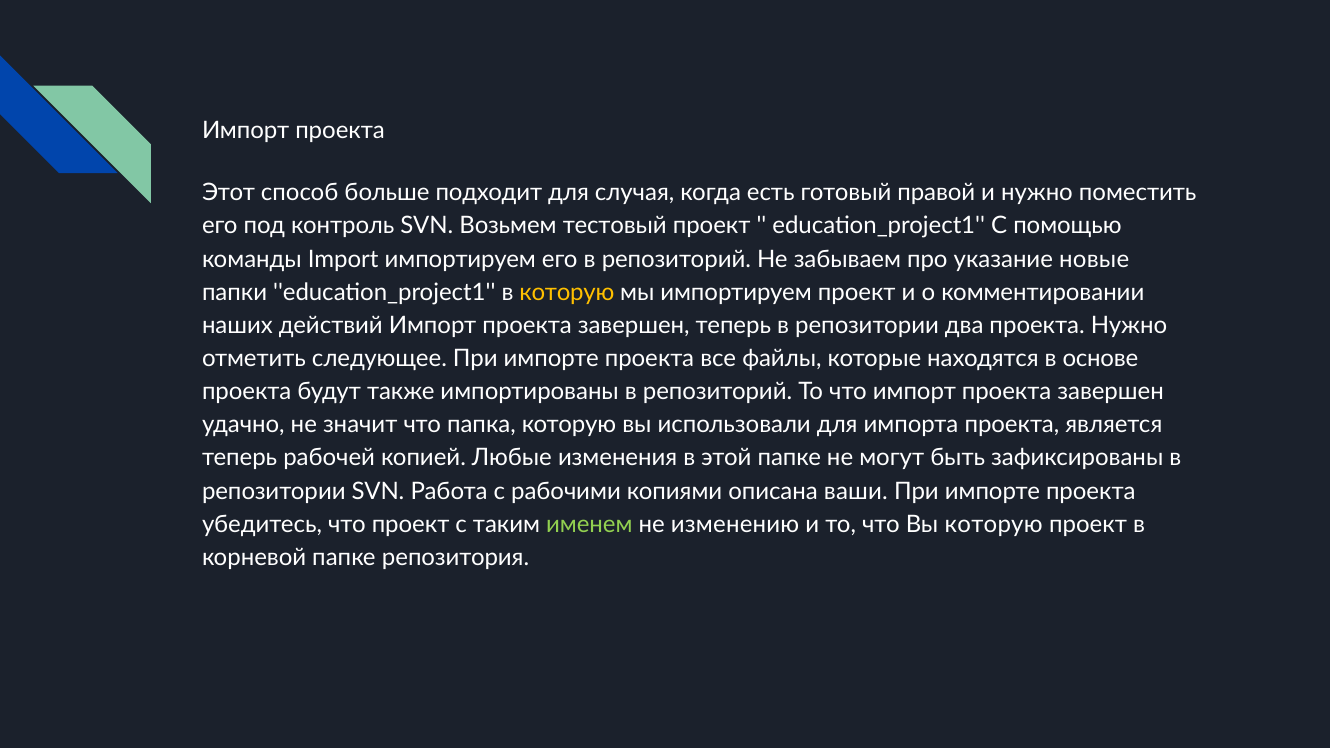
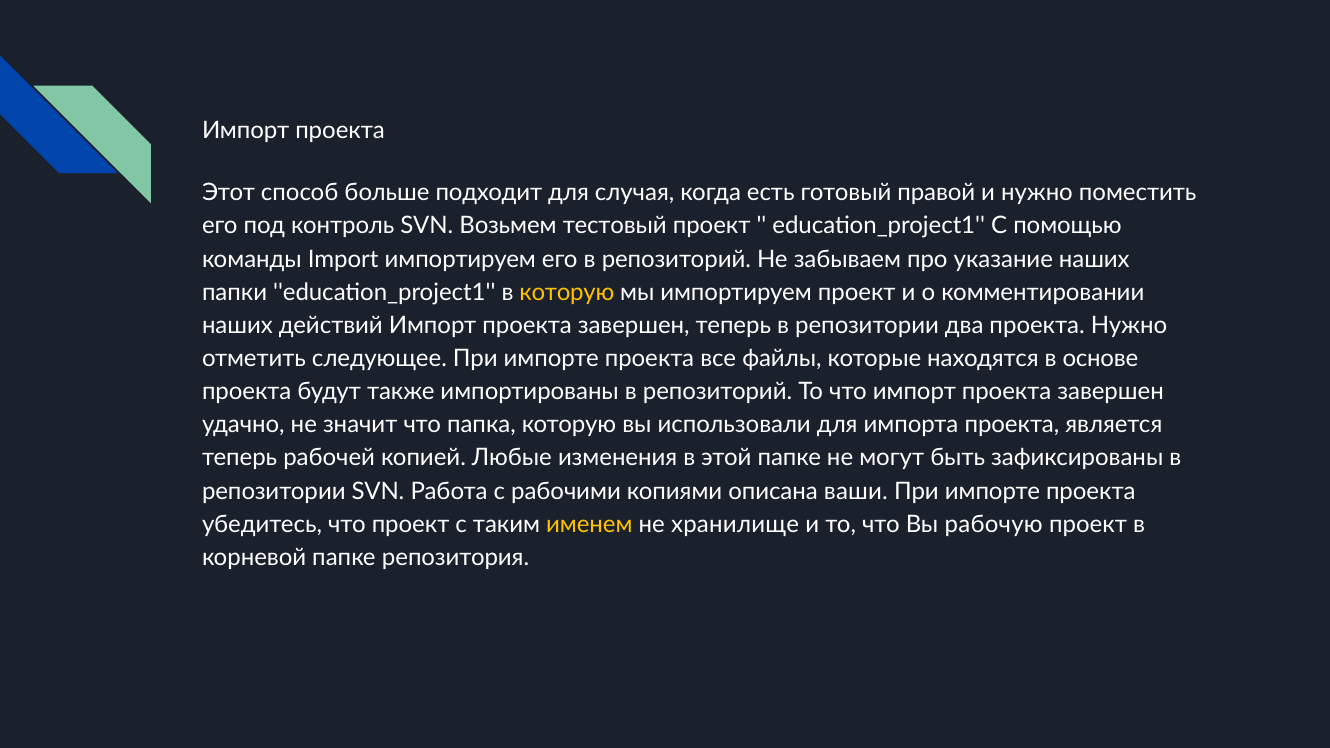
указание новые: новые -> наших
именем colour: light green -> yellow
изменению: изменению -> хранилище
Вы которую: которую -> рабочую
